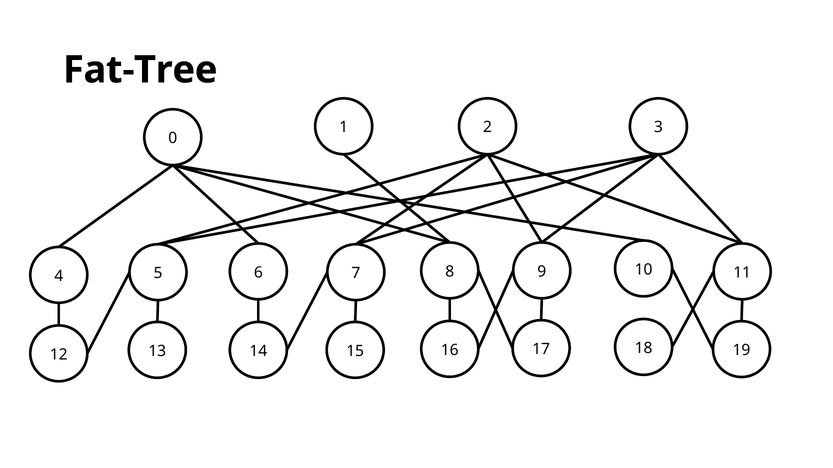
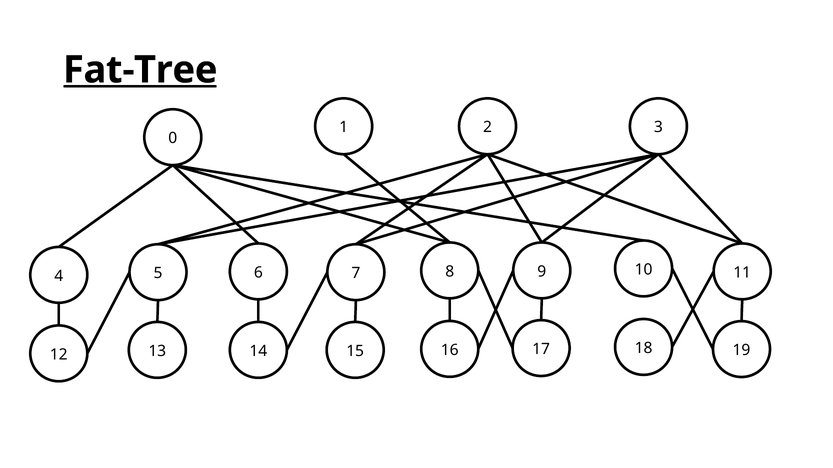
Fat-Tree underline: none -> present
